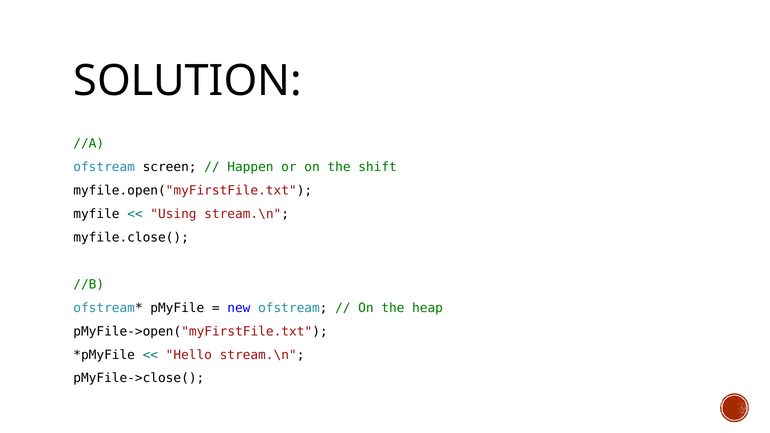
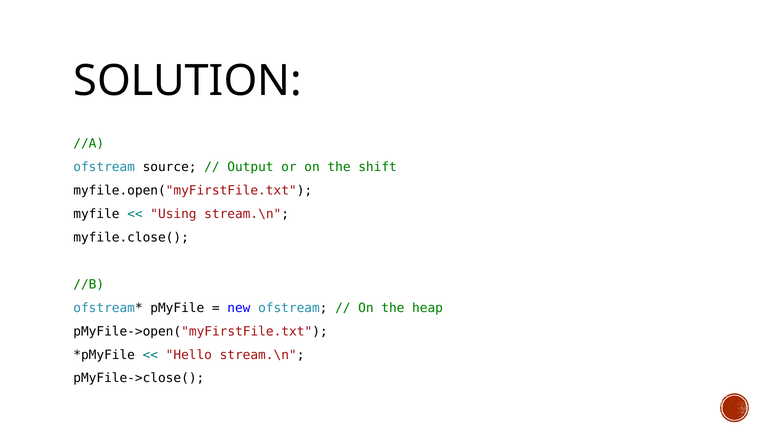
screen: screen -> source
Happen: Happen -> Output
